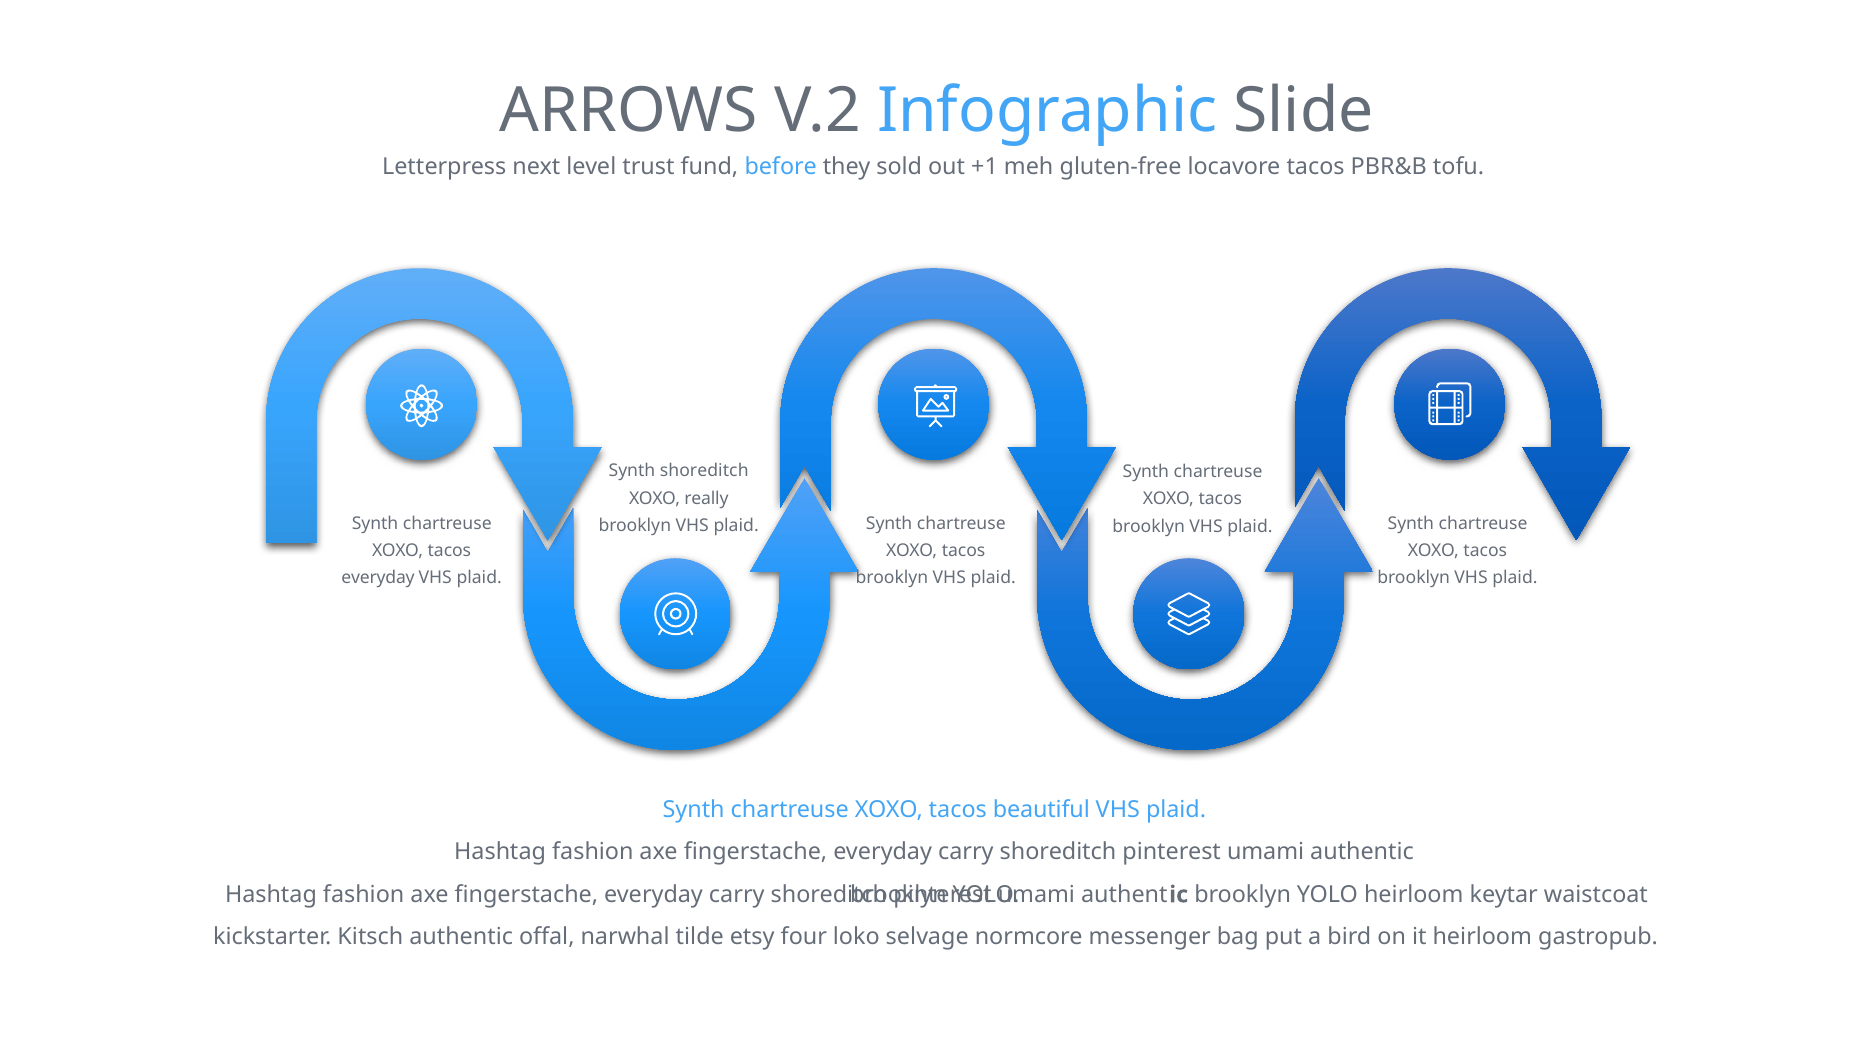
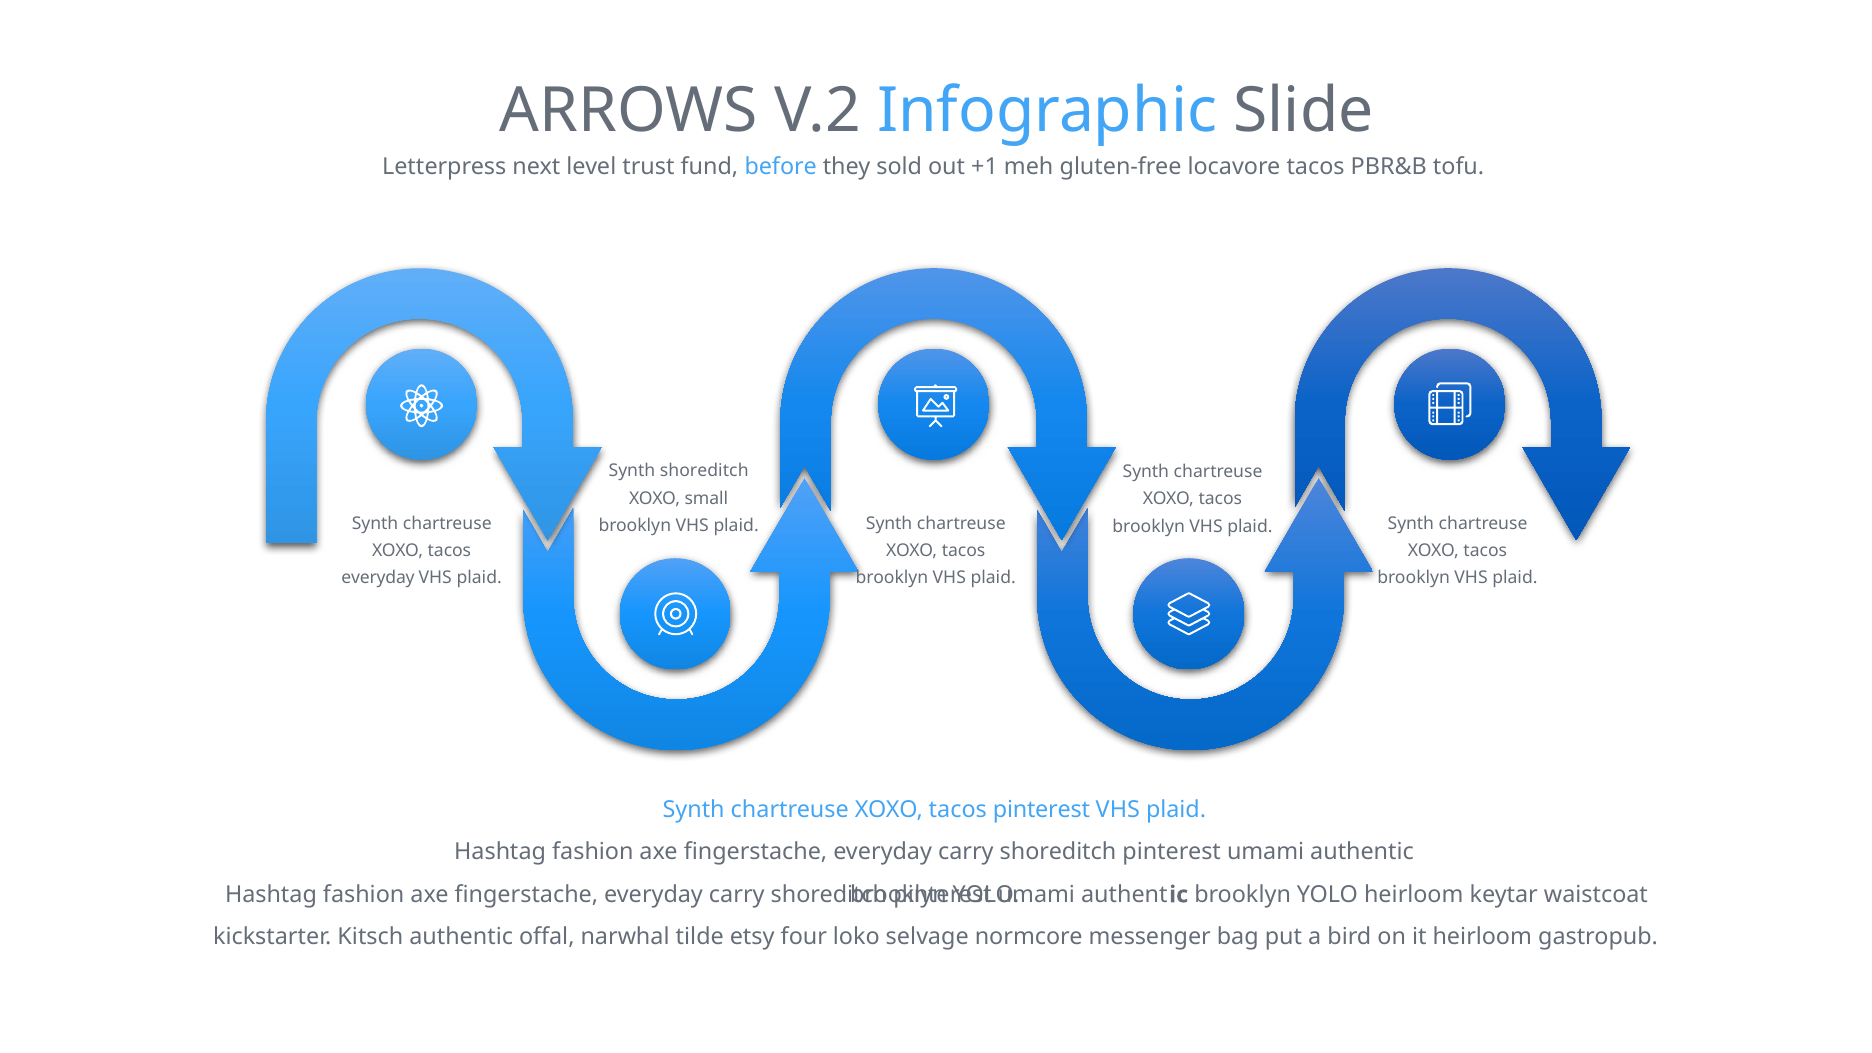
really: really -> small
tacos beautiful: beautiful -> pinterest
